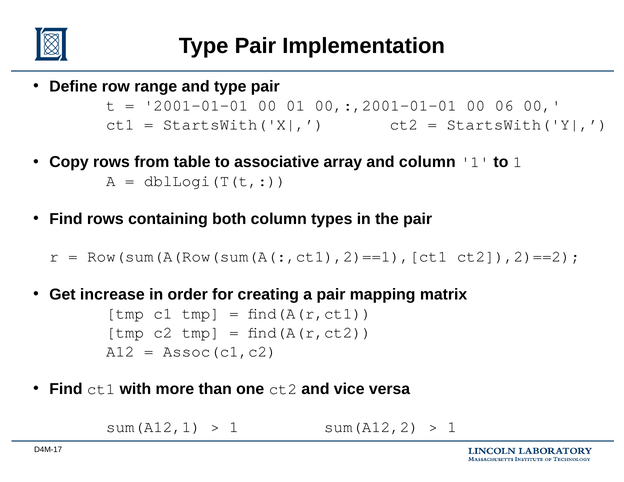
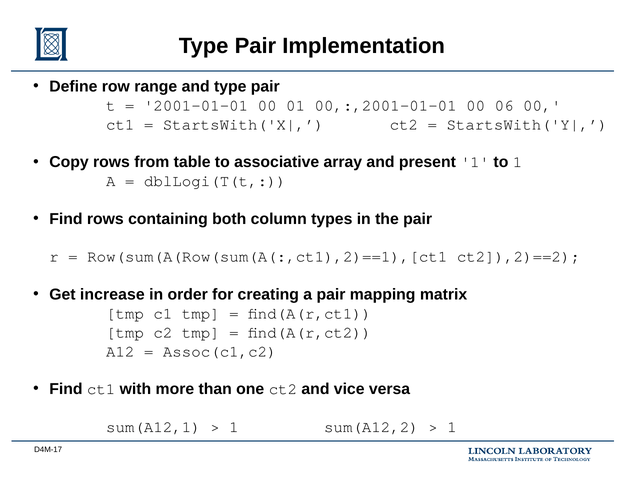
and column: column -> present
